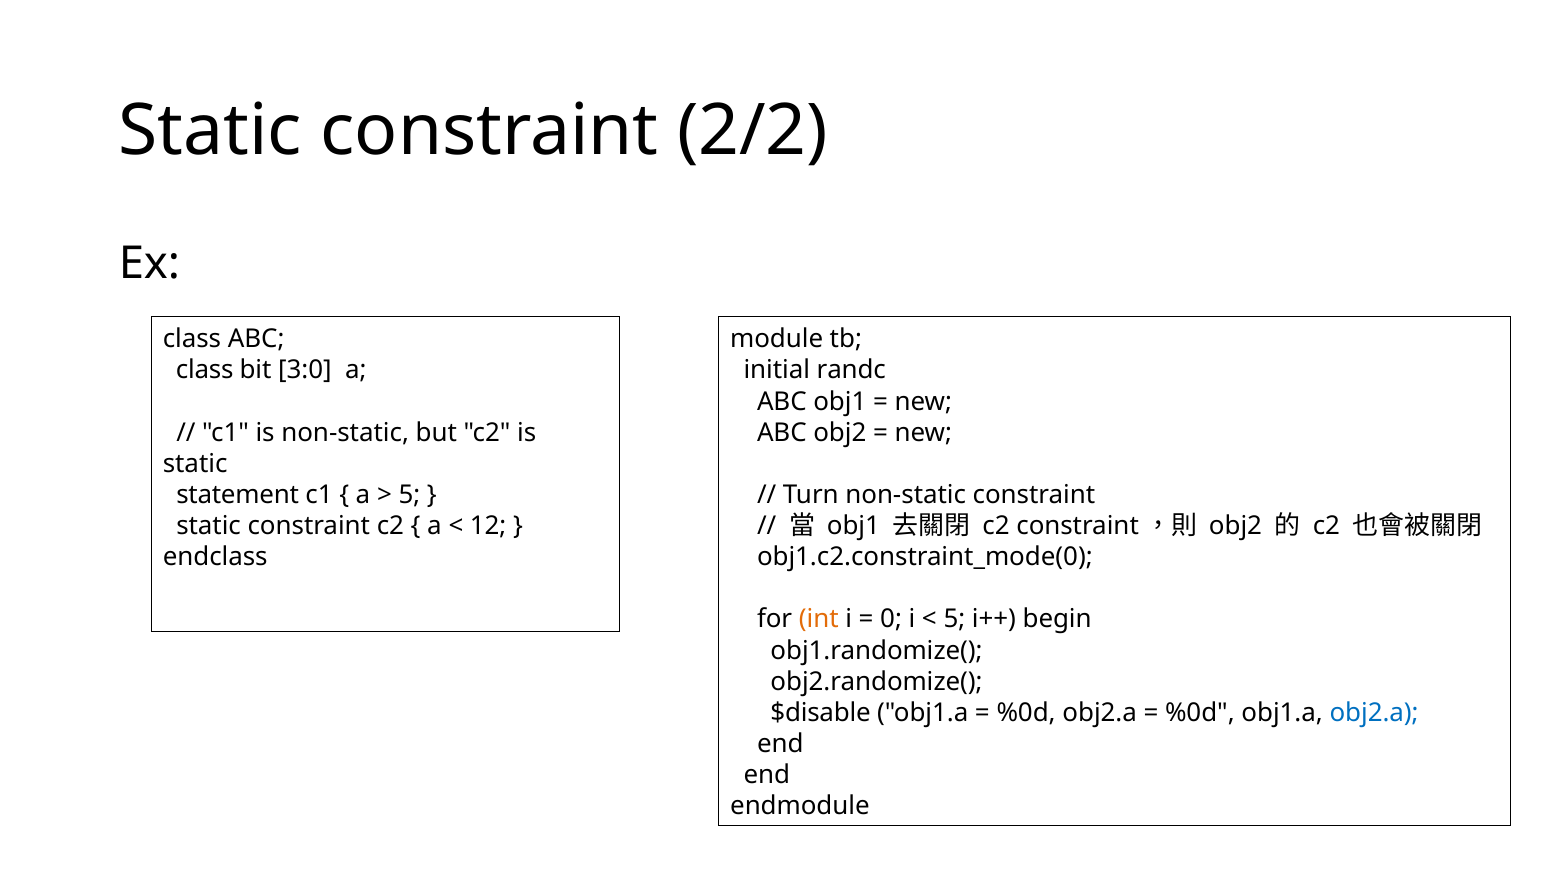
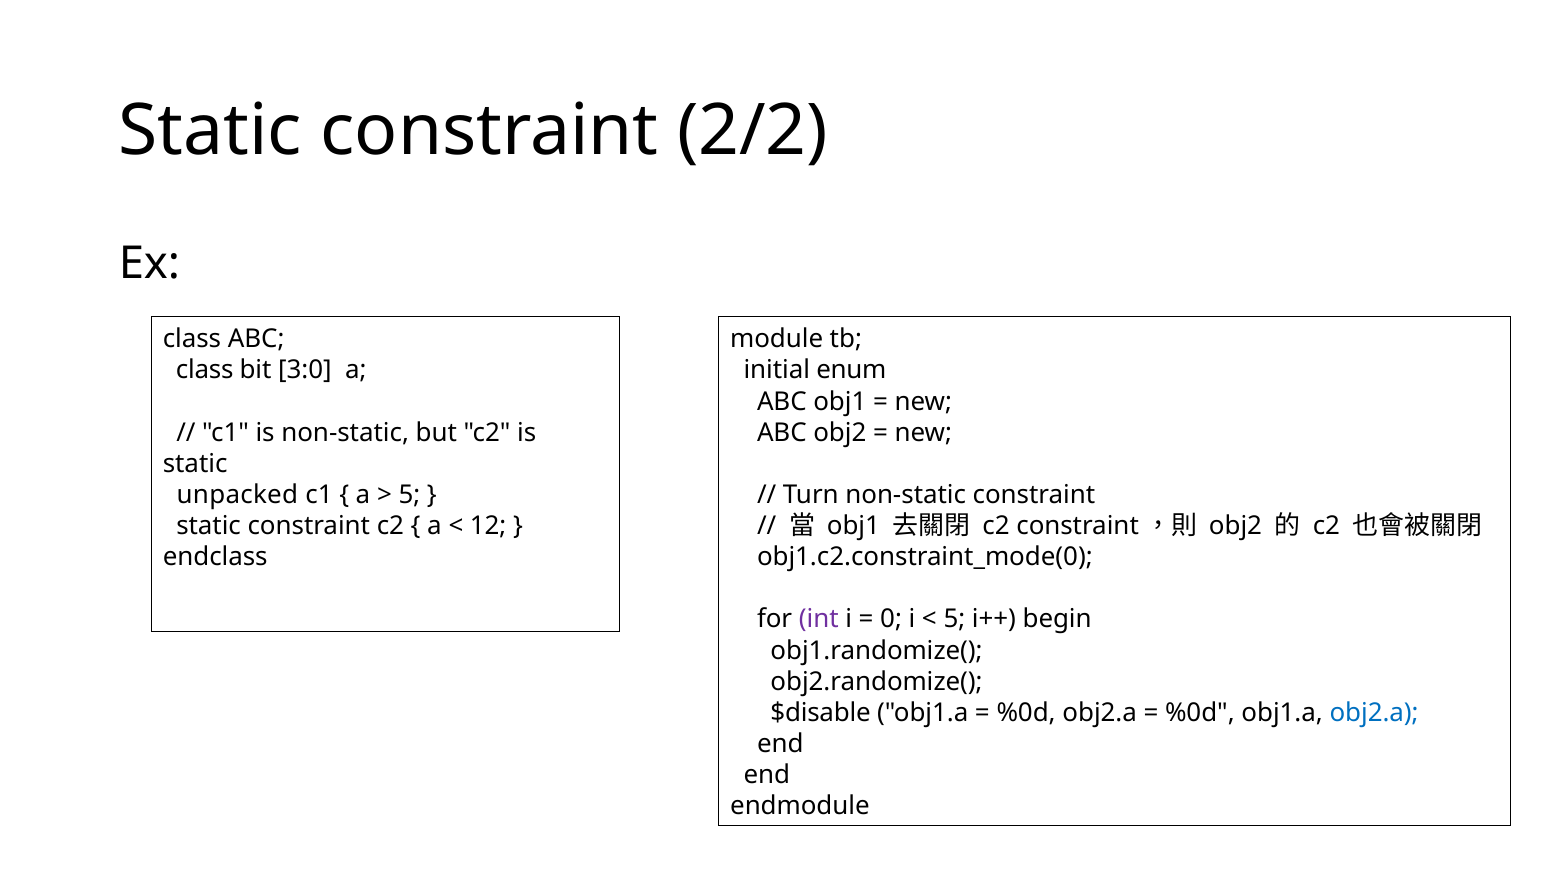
randc: randc -> enum
statement: statement -> unpacked
int colour: orange -> purple
